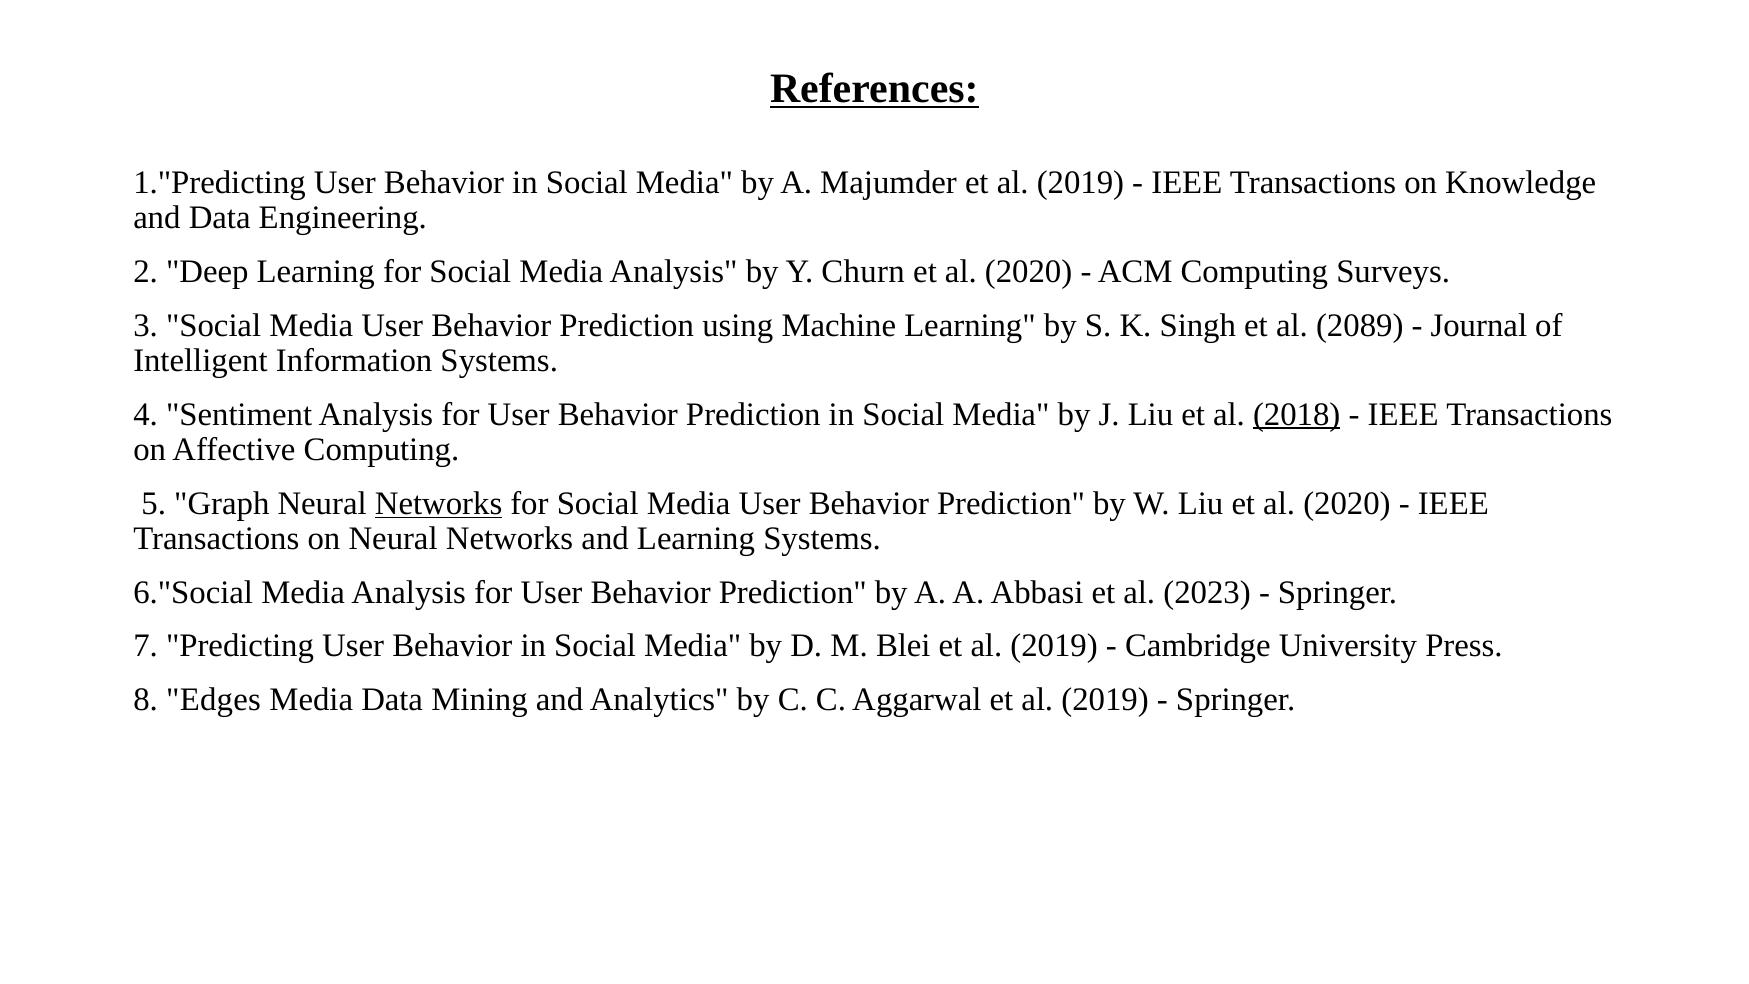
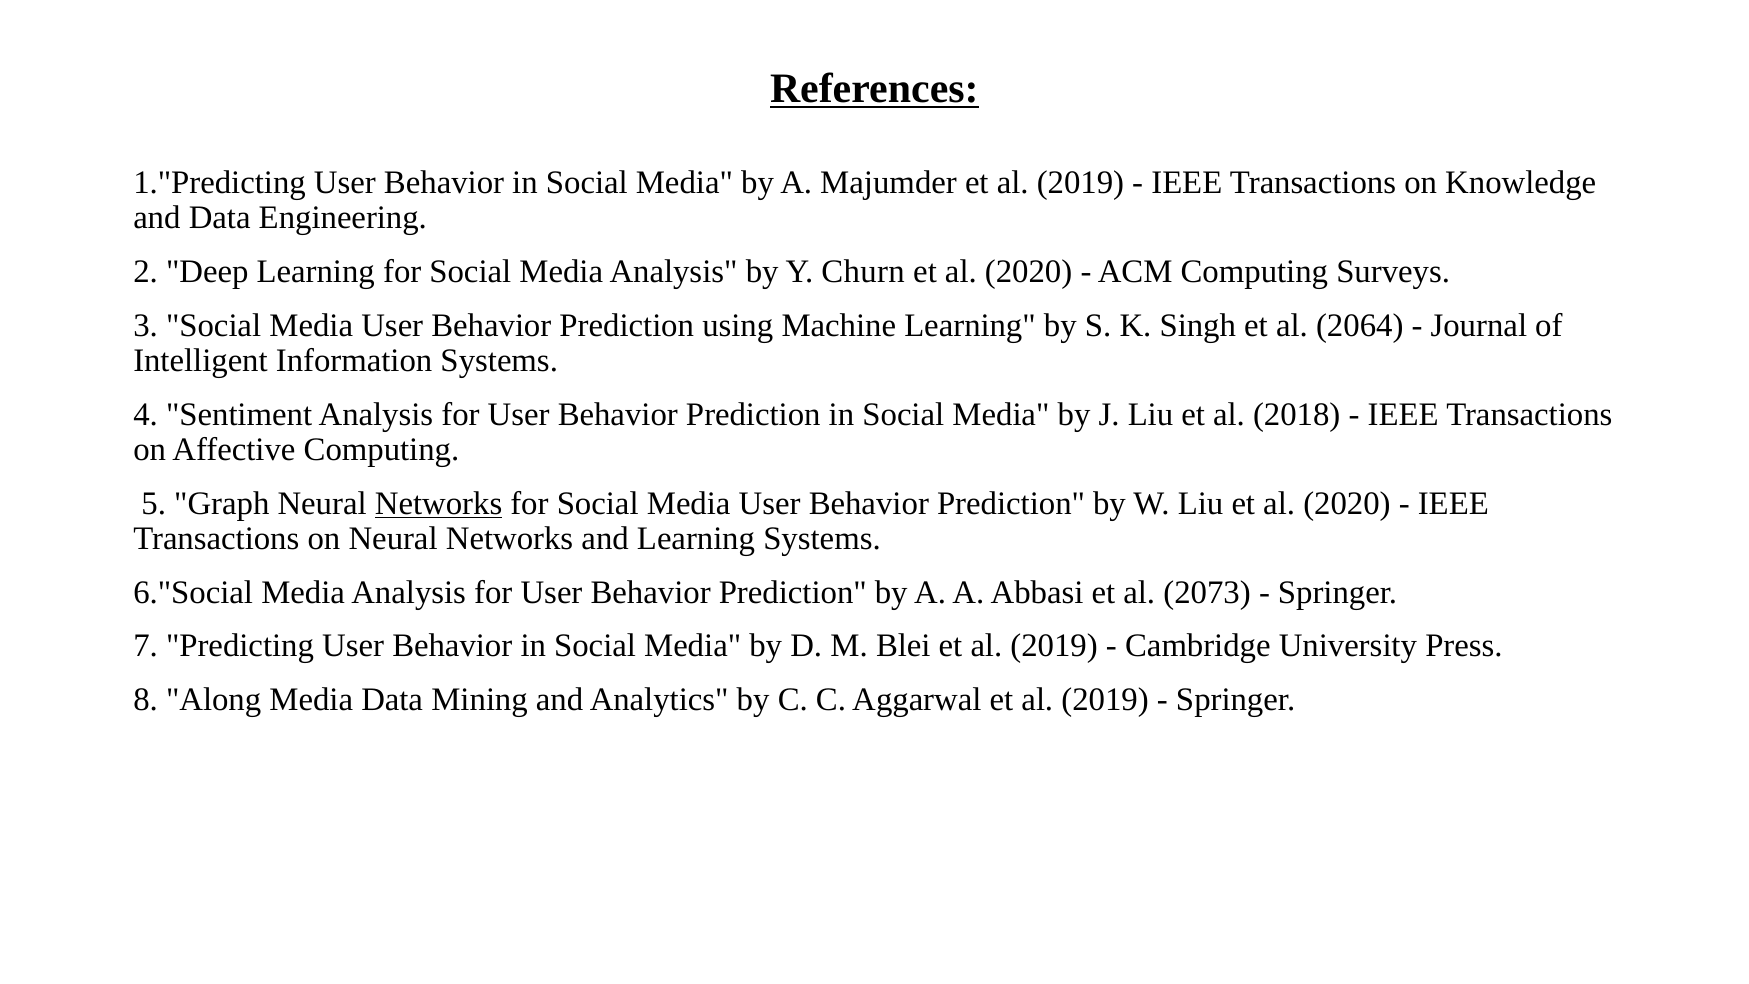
2089: 2089 -> 2064
2018 underline: present -> none
2023: 2023 -> 2073
Edges: Edges -> Along
